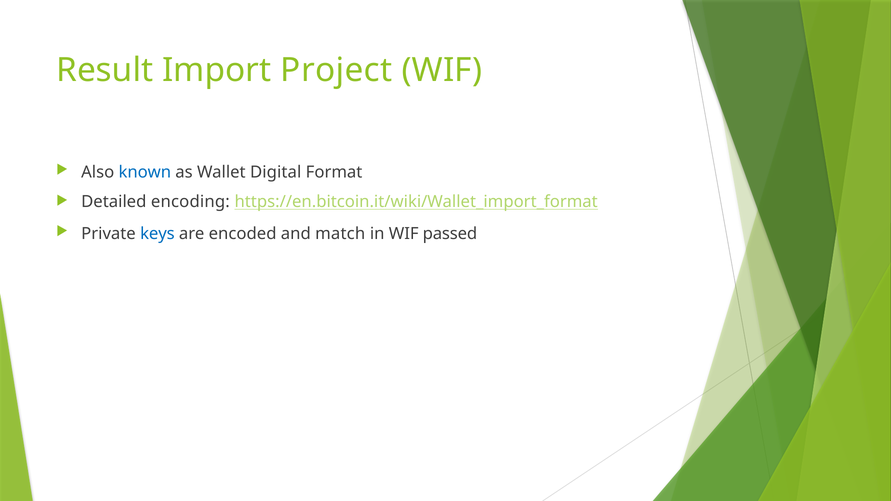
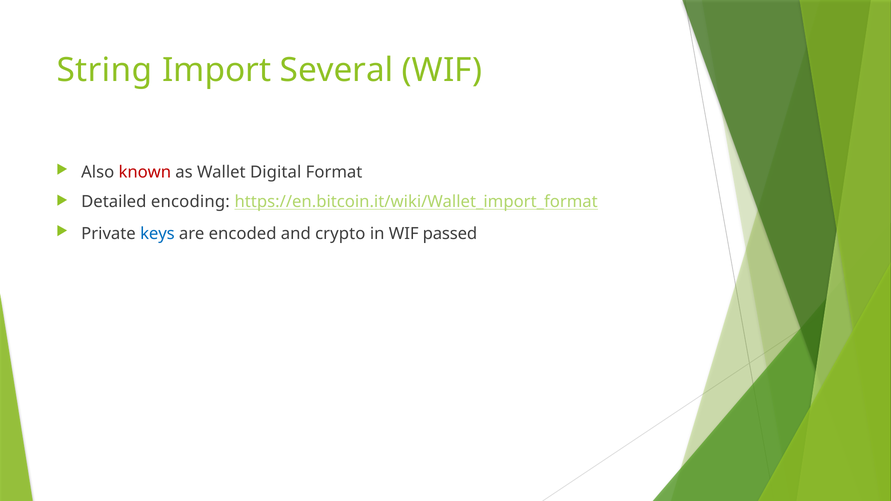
Result: Result -> String
Project: Project -> Several
known colour: blue -> red
match: match -> crypto
